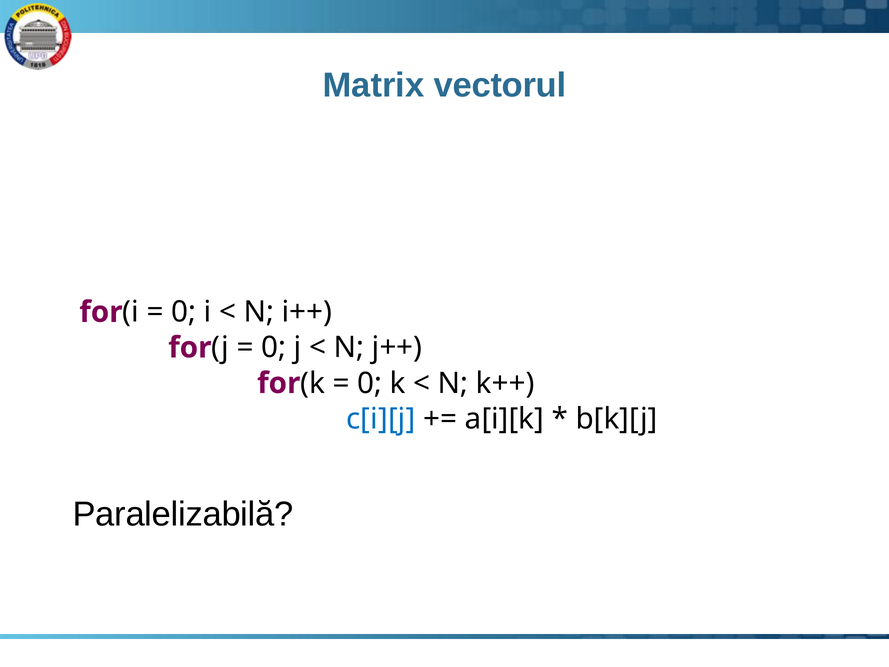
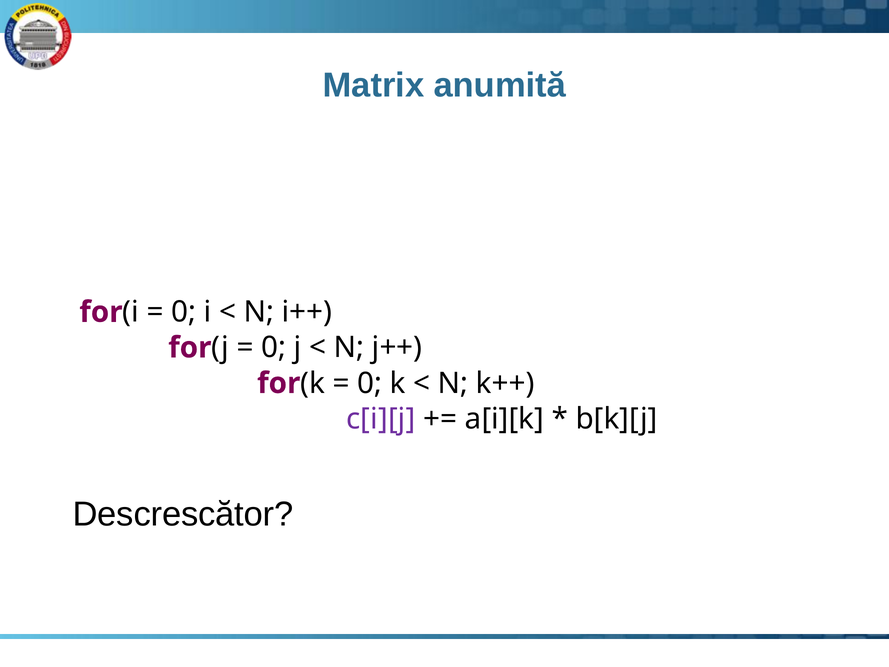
vectorul: vectorul -> anumită
c[i][j colour: blue -> purple
Paralelizabilă: Paralelizabilă -> Descrescător
